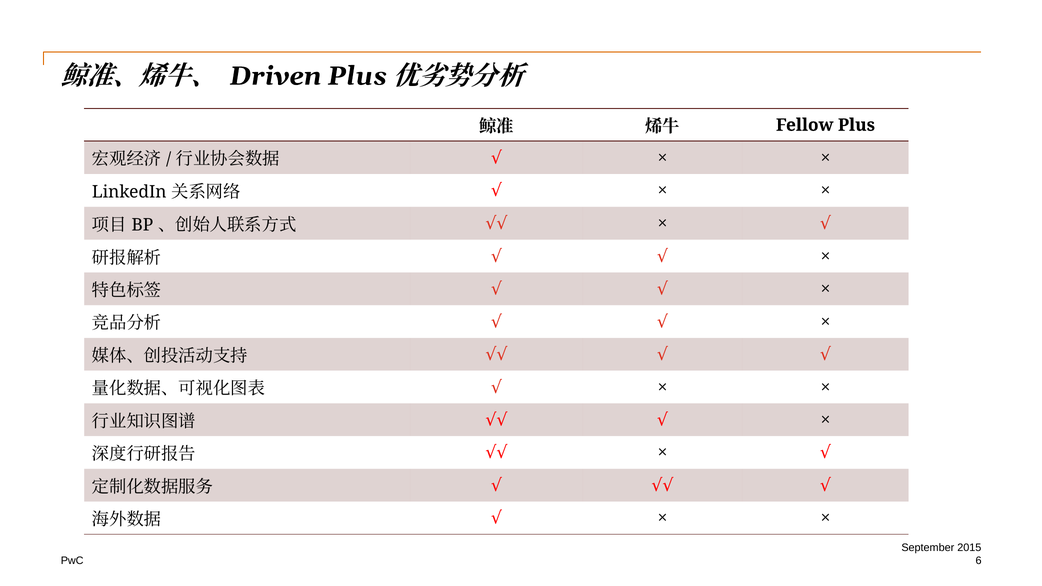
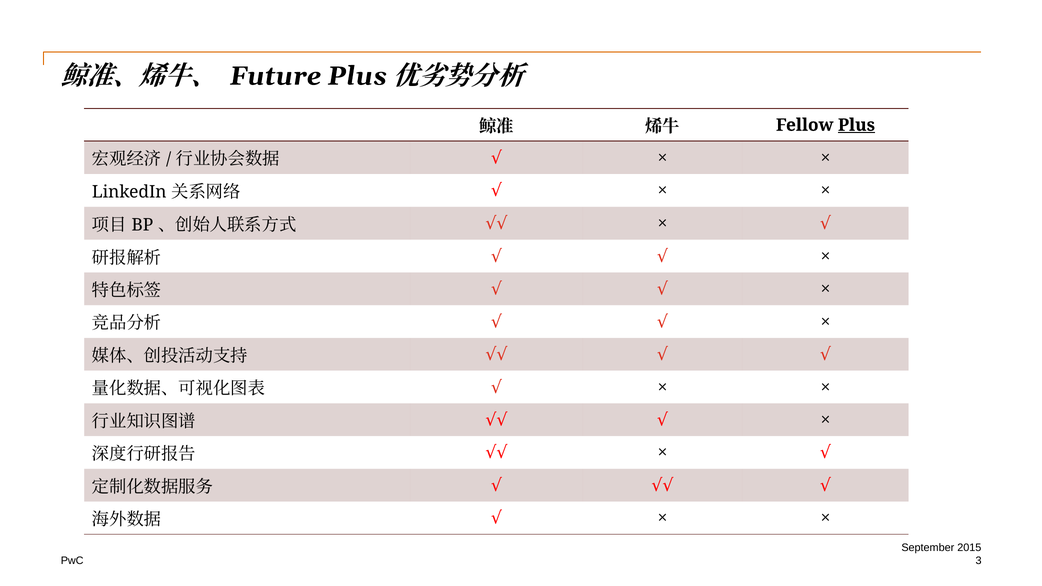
Driven: Driven -> Future
Plus underline: none -> present
6: 6 -> 3
